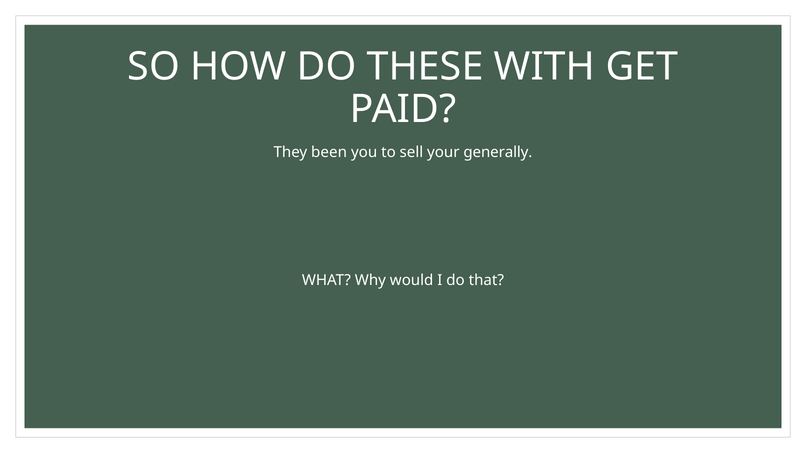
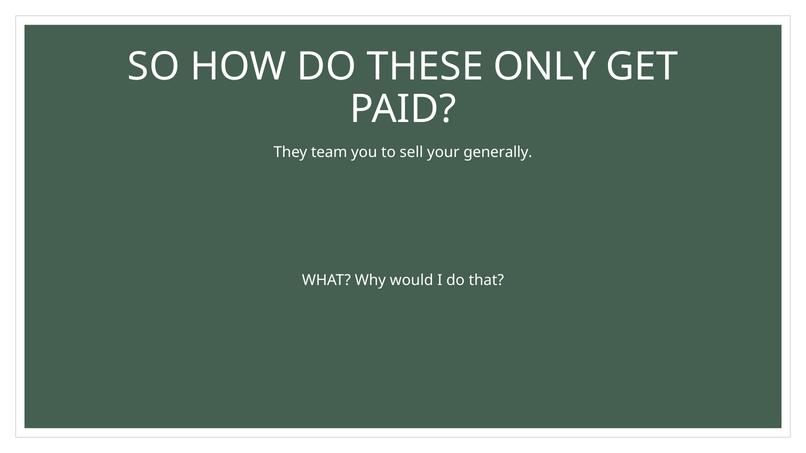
WITH: WITH -> ONLY
been: been -> team
